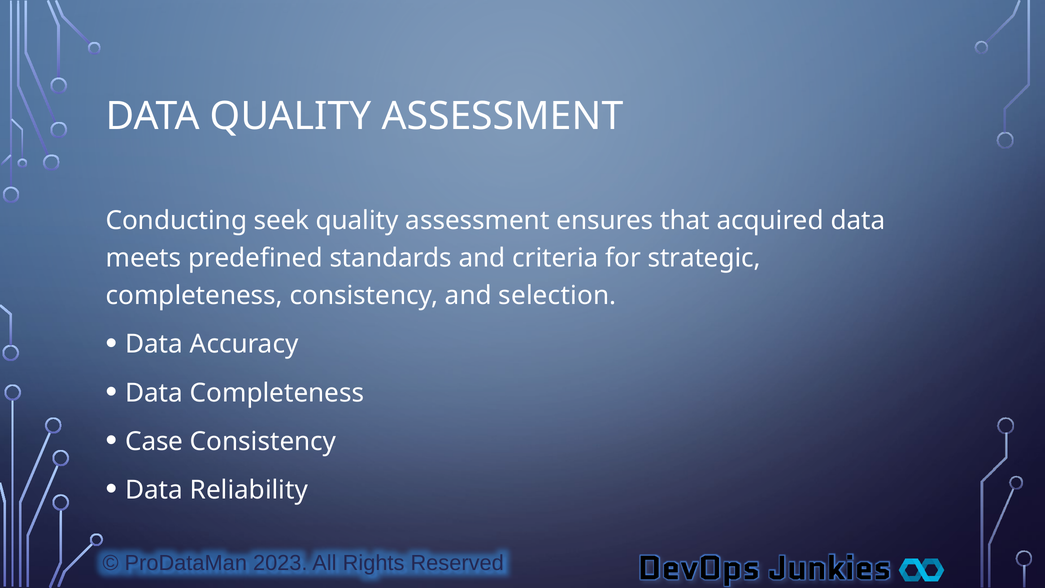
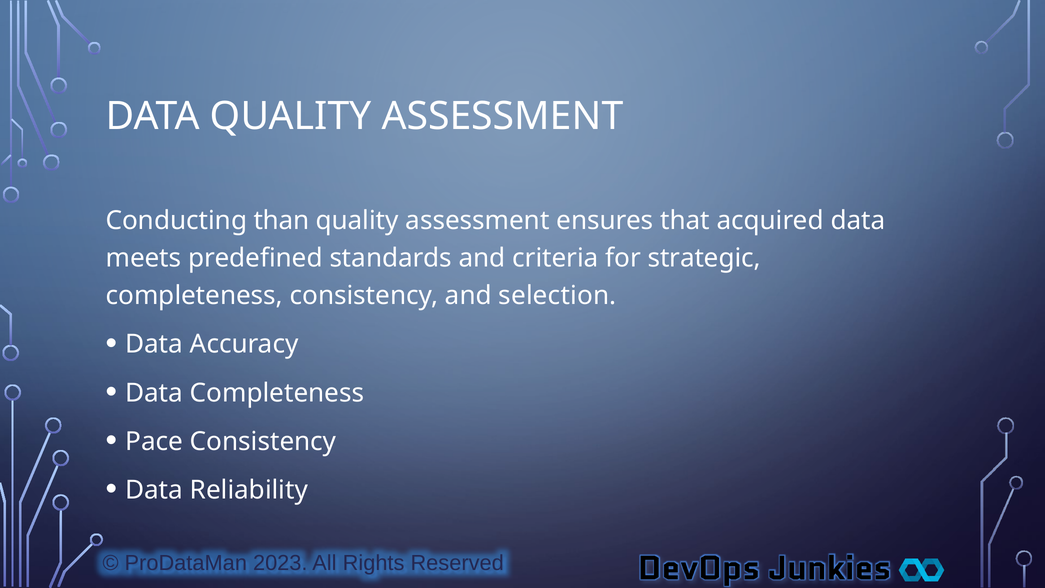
seek: seek -> than
Case: Case -> Pace
